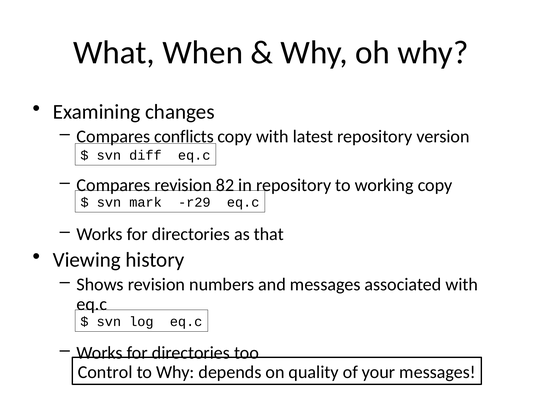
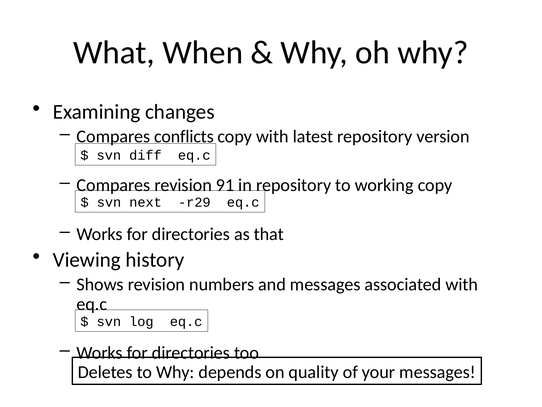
82: 82 -> 91
mark: mark -> next
Control: Control -> Deletes
